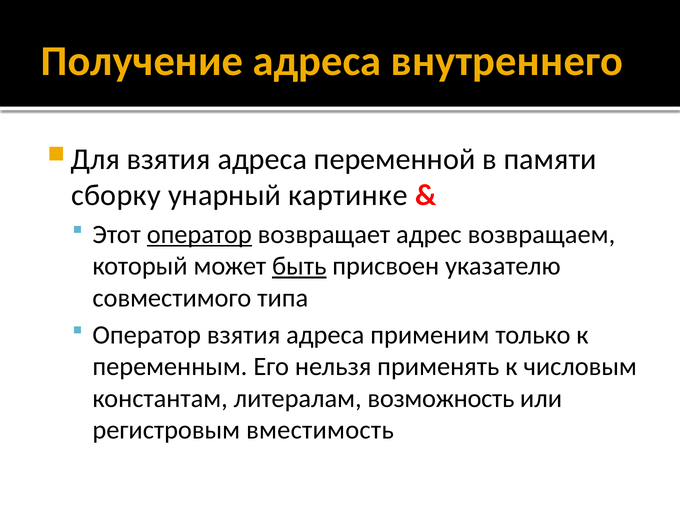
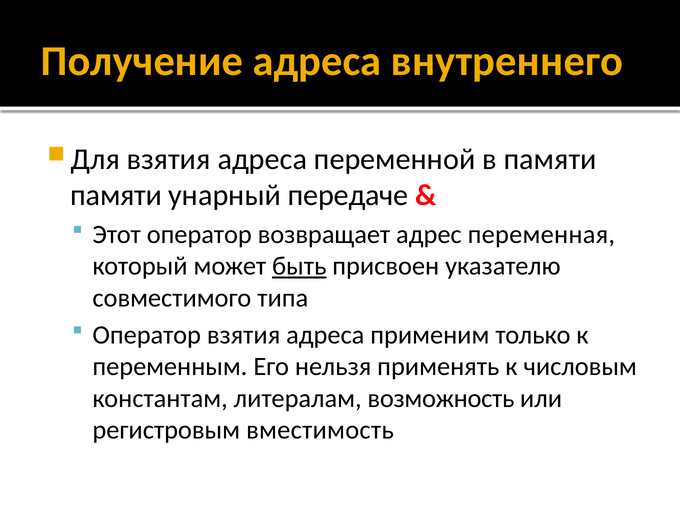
сборку at (116, 195): сборку -> памяти
картинке: картинке -> передаче
оператор at (199, 234) underline: present -> none
возвращаем: возвращаем -> переменная
